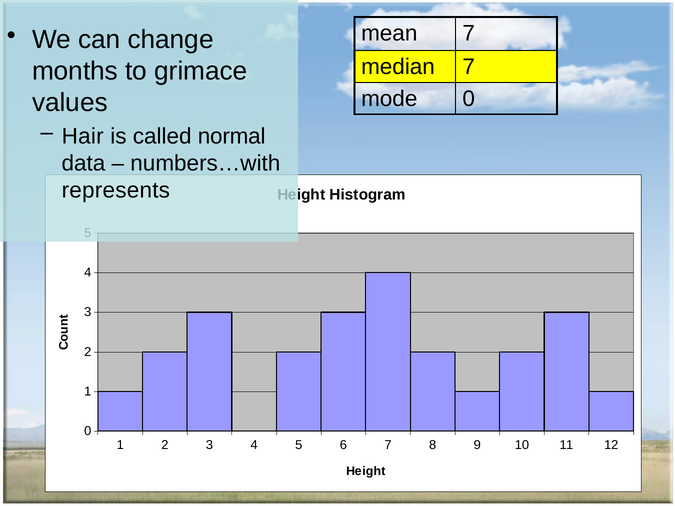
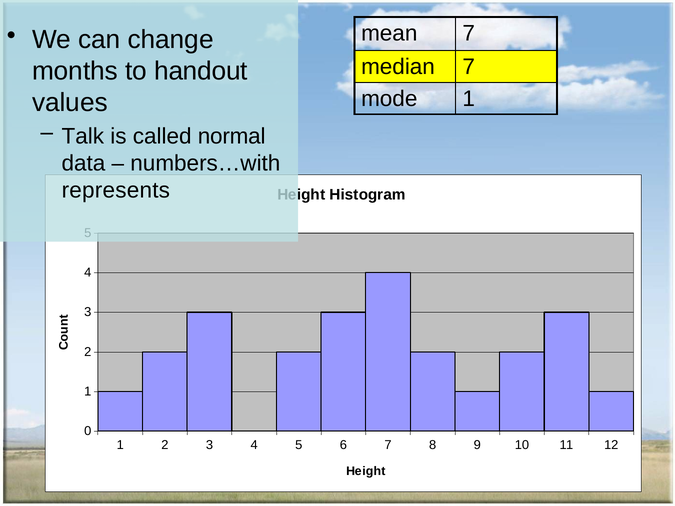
grimace: grimace -> handout
mode 0: 0 -> 1
Hair: Hair -> Talk
